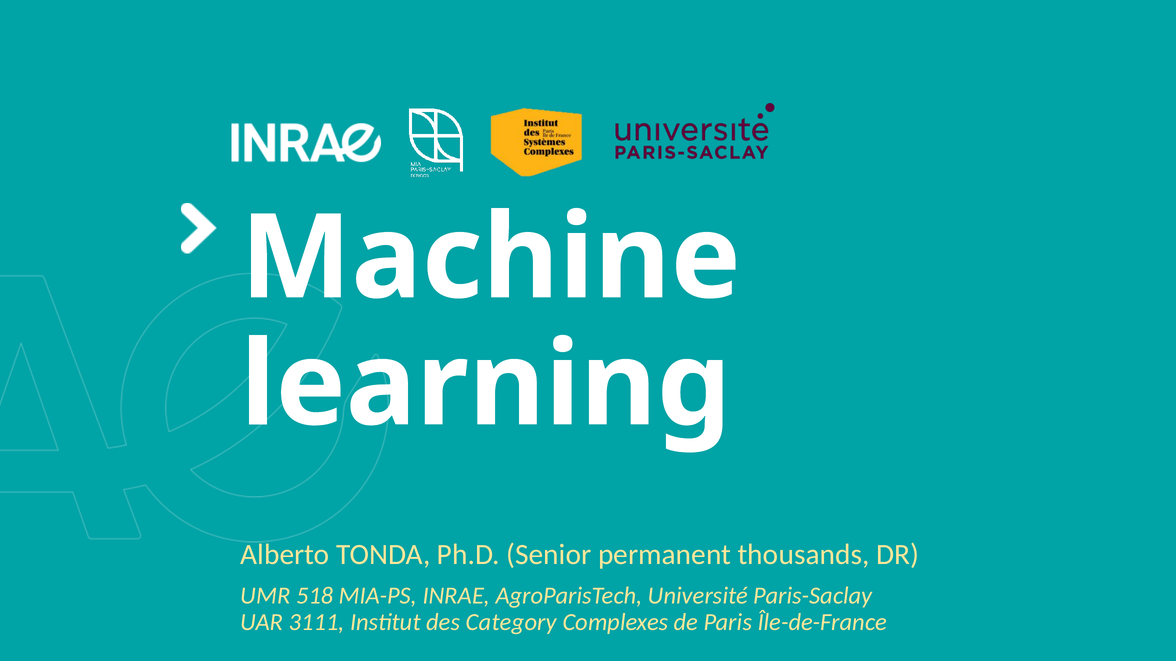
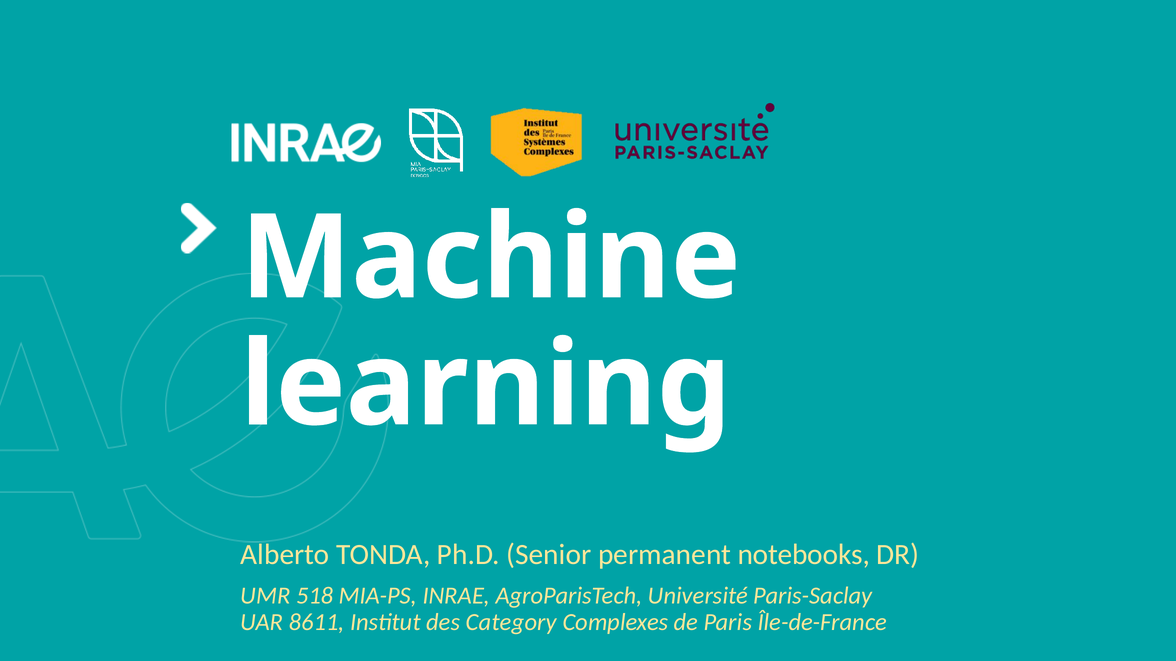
thousands: thousands -> notebooks
3111: 3111 -> 8611
